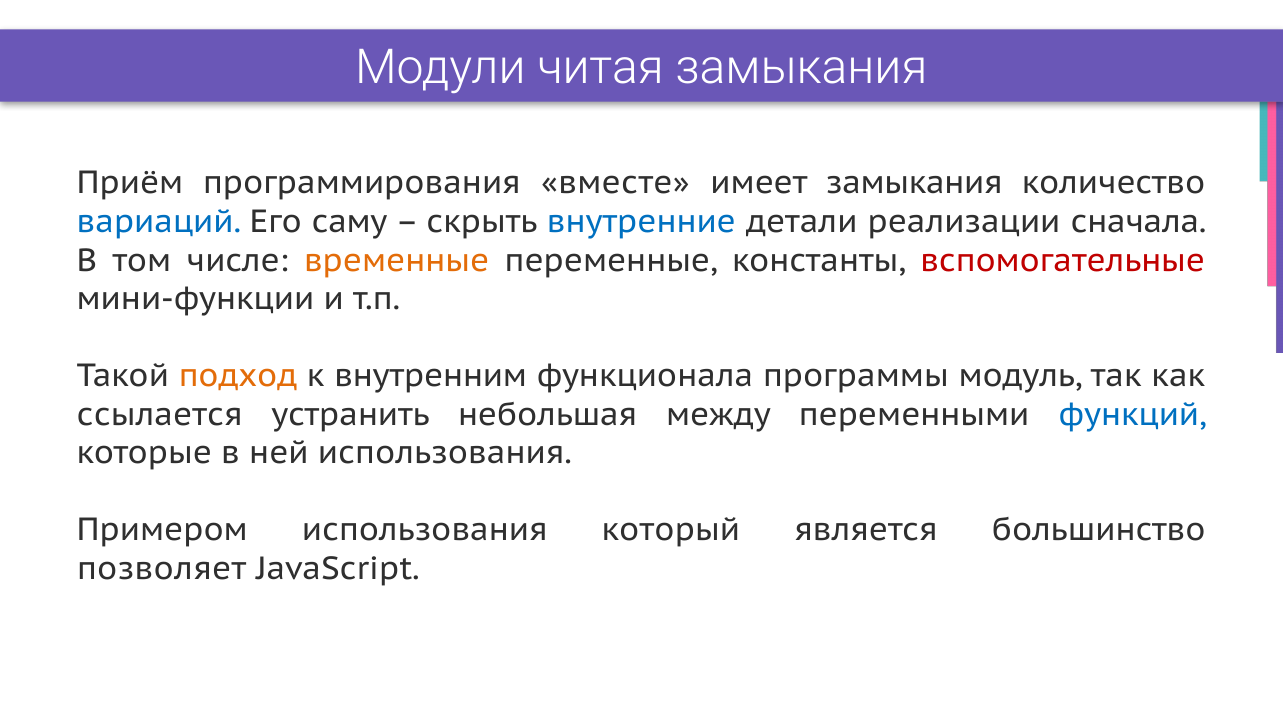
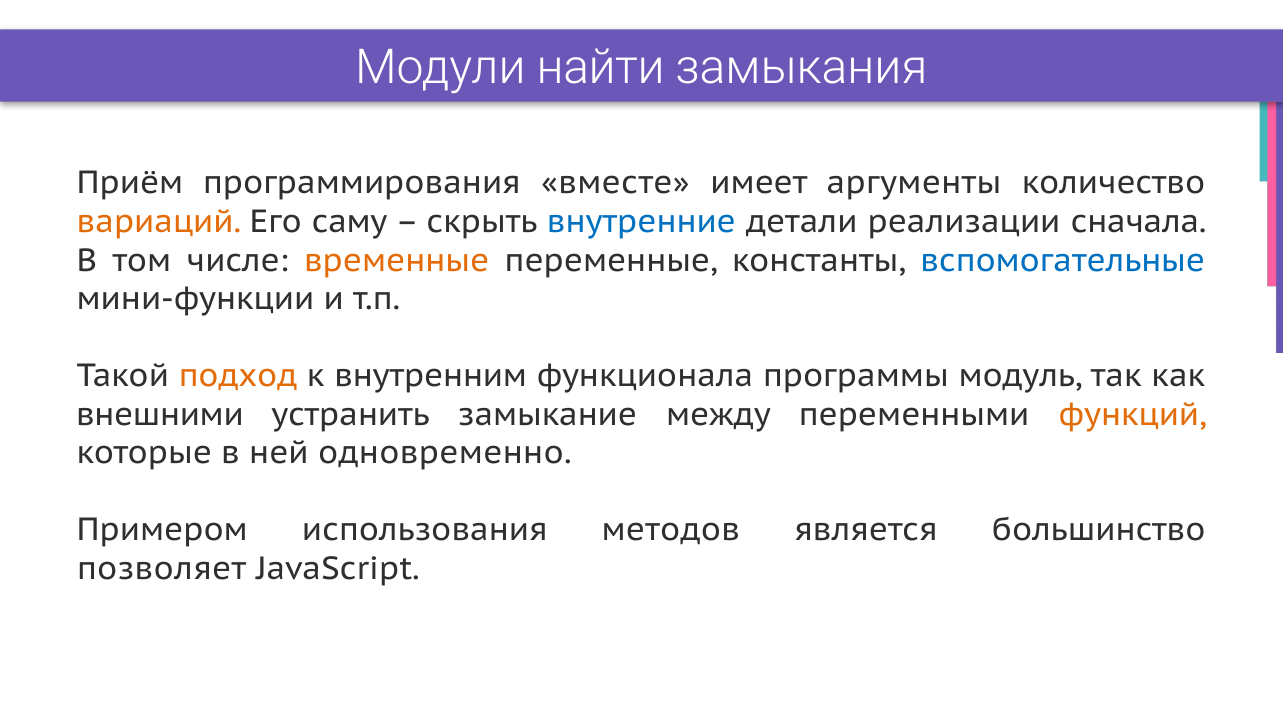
читая: читая -> найти
имеет замыкания: замыкания -> аргументы
вариаций colour: blue -> orange
вспомогательные colour: red -> blue
ссылается: ссылается -> внешними
небольшая: небольшая -> замыкание
функций colour: blue -> orange
ней использования: использования -> одновременно
который: который -> методов
